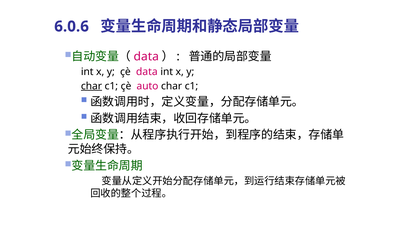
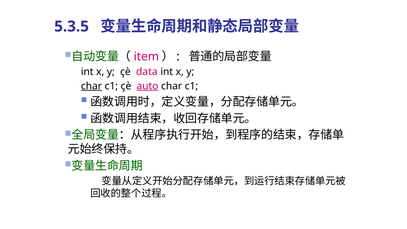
6.0.6: 6.0.6 -> 5.3.5
data at (146, 57): data -> item
auto underline: none -> present
